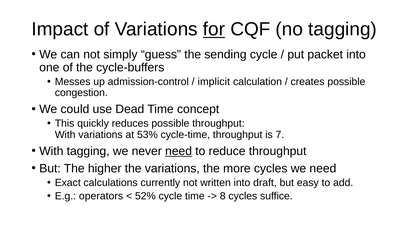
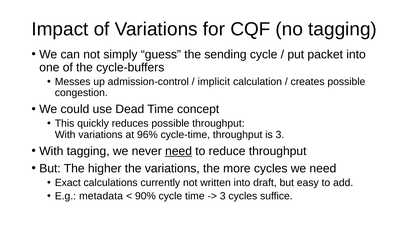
for underline: present -> none
53%: 53% -> 96%
is 7: 7 -> 3
operators: operators -> metadata
52%: 52% -> 90%
8 at (223, 196): 8 -> 3
